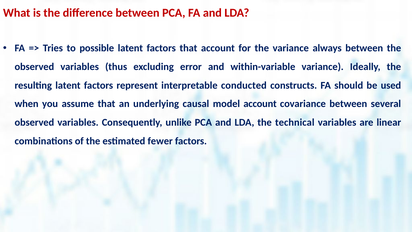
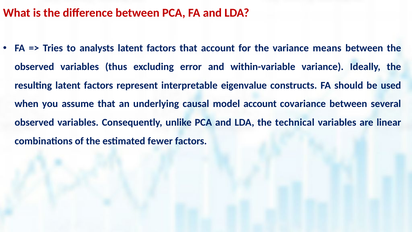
possible: possible -> analysts
always: always -> means
conducted: conducted -> eigenvalue
